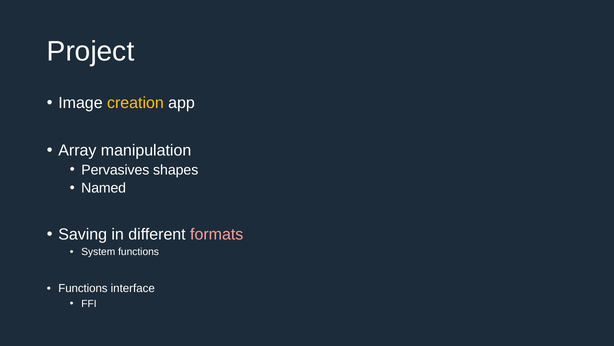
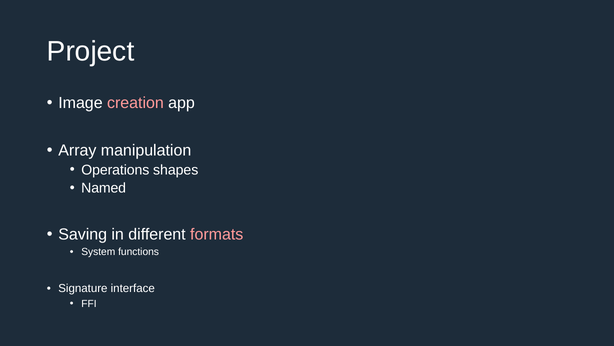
creation colour: yellow -> pink
Pervasives: Pervasives -> Operations
Functions at (83, 288): Functions -> Signature
